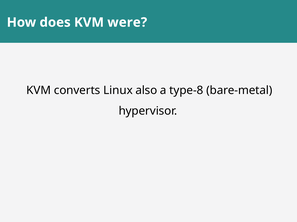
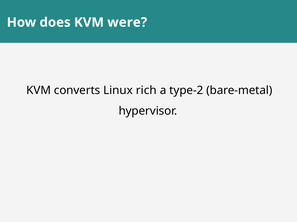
also: also -> rich
type-8: type-8 -> type-2
